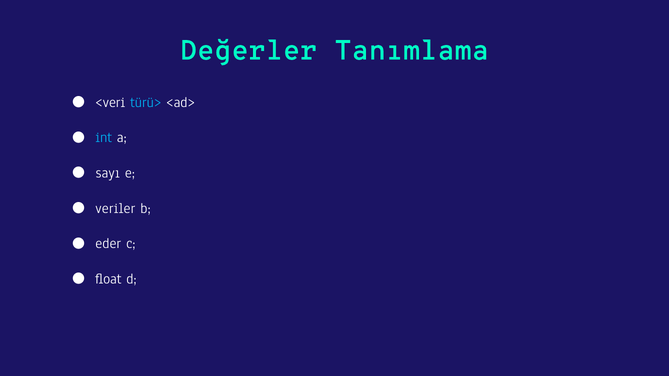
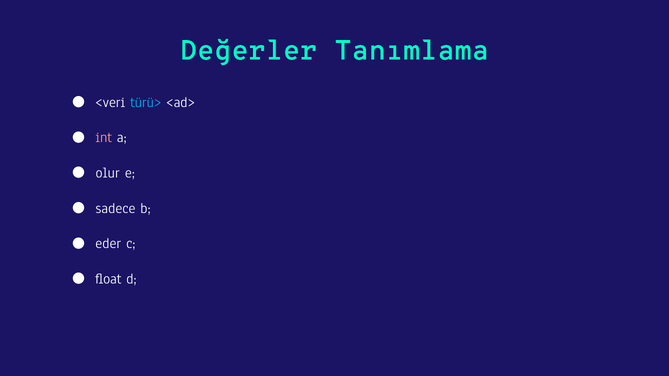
int colour: light blue -> pink
sayı: sayı -> olur
veriler: veriler -> sadece
